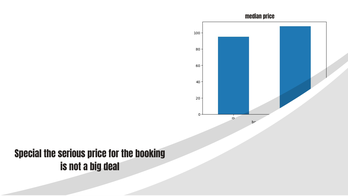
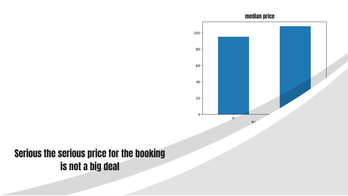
Special at (28, 154): Special -> Serious
